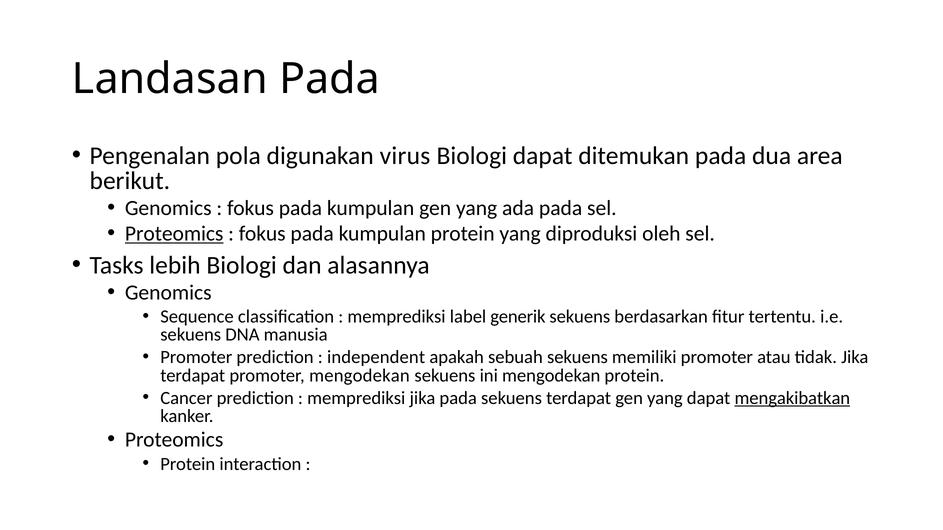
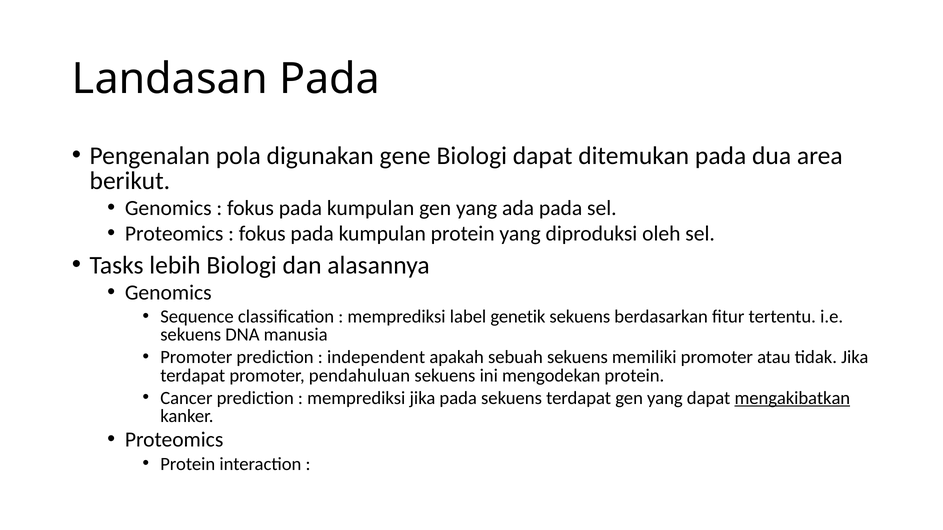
virus: virus -> gene
Proteomics at (174, 234) underline: present -> none
generik: generik -> genetik
promoter mengodekan: mengodekan -> pendahuluan
